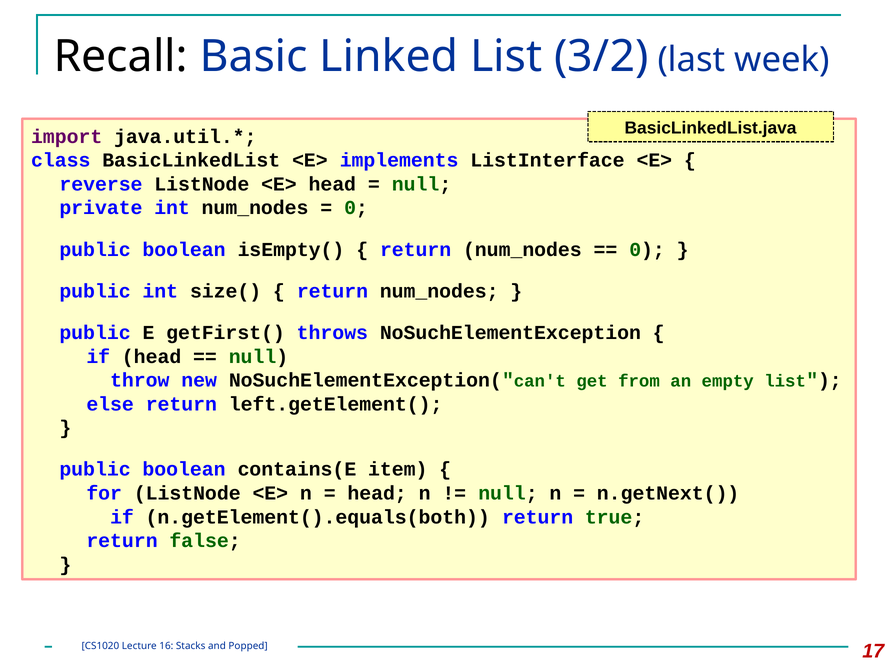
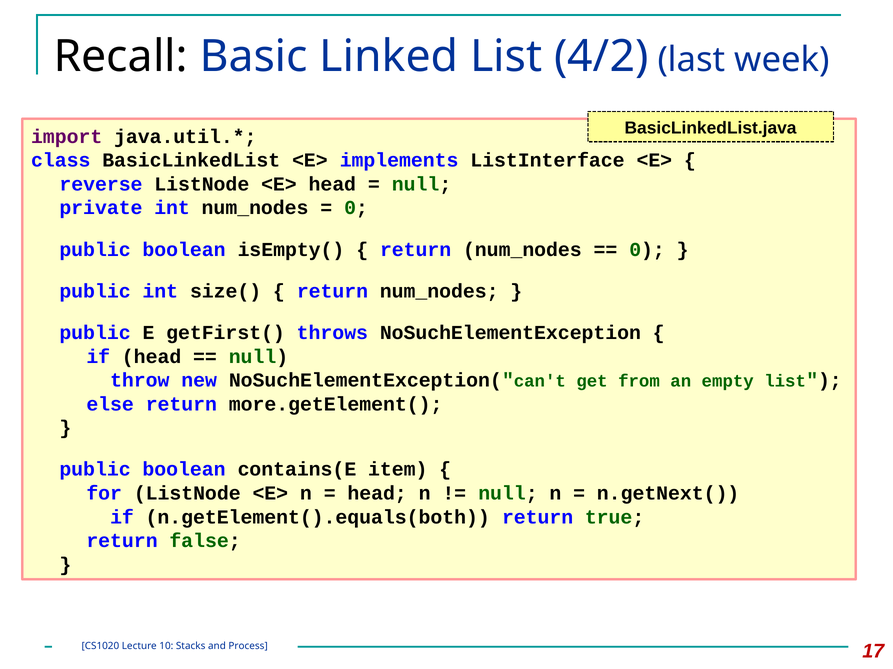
3/2: 3/2 -> 4/2
left.getElement(: left.getElement( -> more.getElement(
16: 16 -> 10
Popped: Popped -> Process
